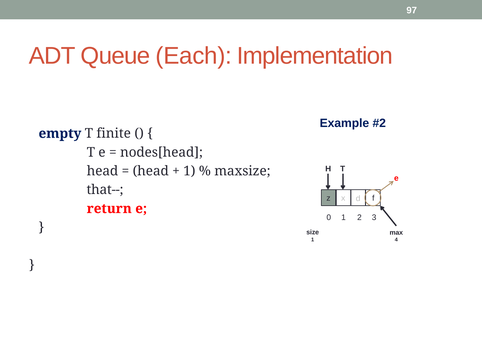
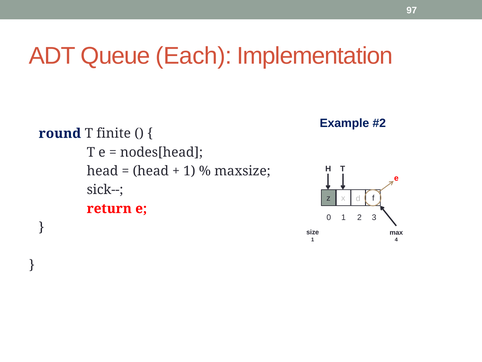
empty: empty -> round
that--: that-- -> sick--
